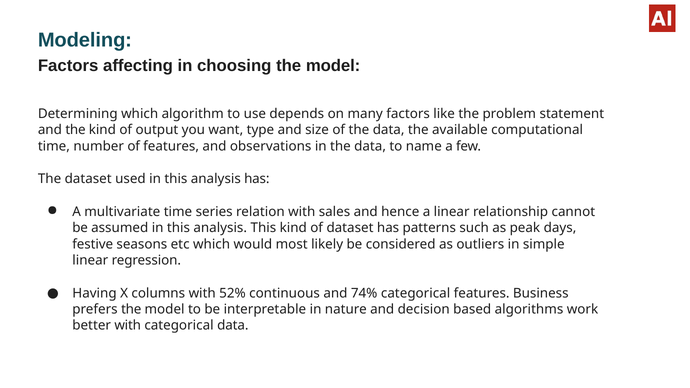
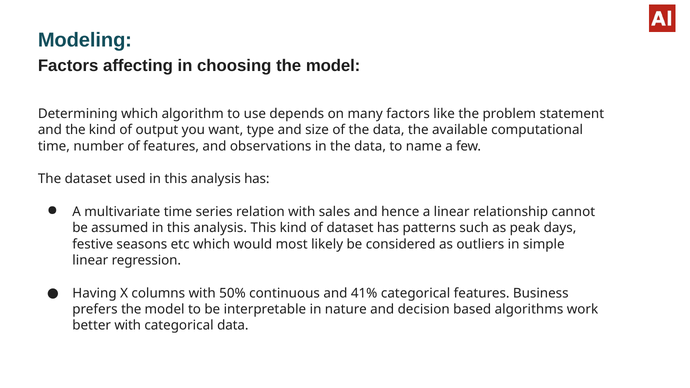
52%: 52% -> 50%
74%: 74% -> 41%
